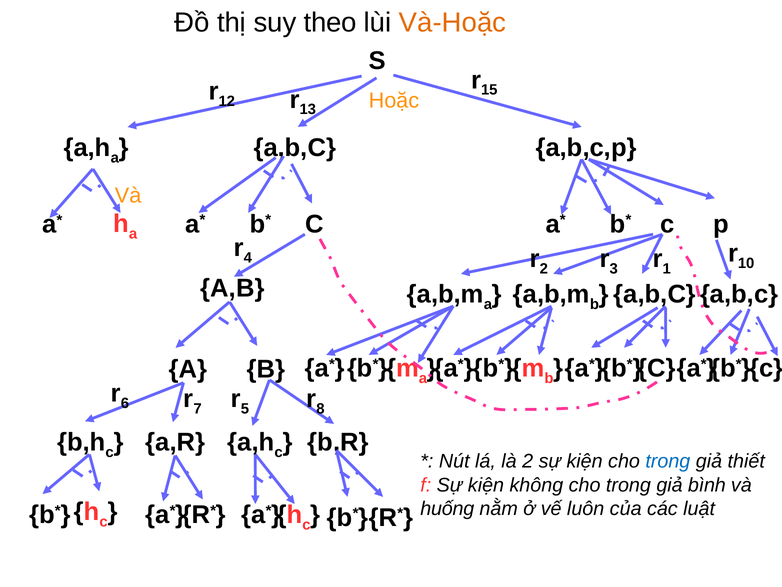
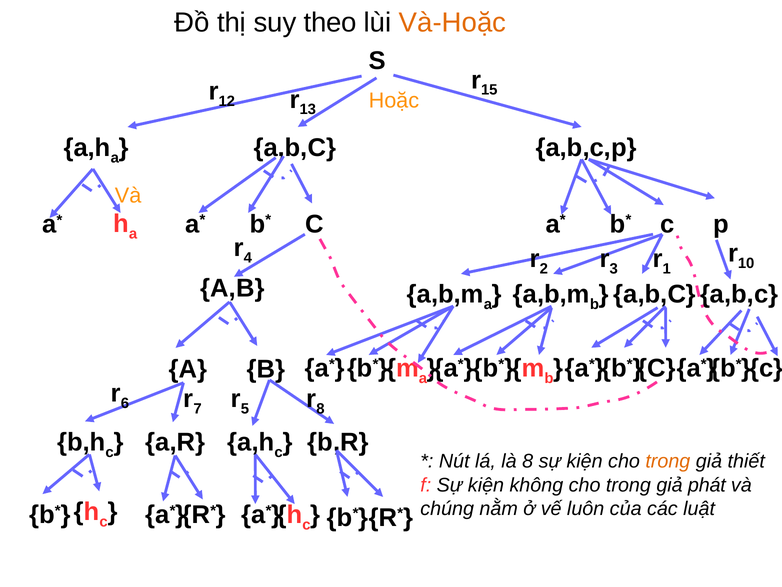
là 2: 2 -> 8
trong at (668, 461) colour: blue -> orange
bình: bình -> phát
huống: huống -> chúng
